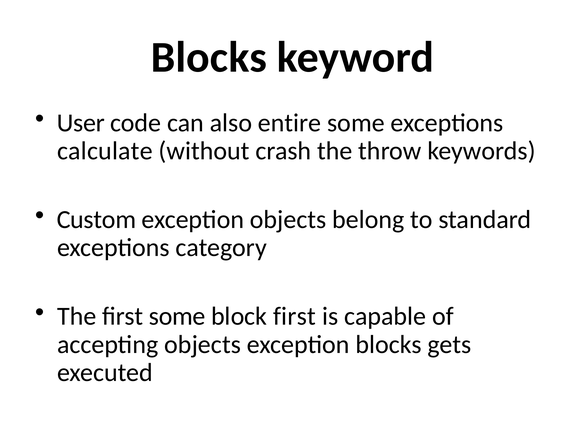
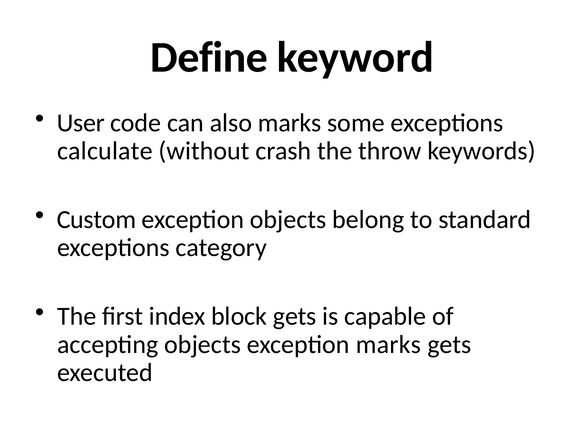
Blocks at (209, 57): Blocks -> Define
also entire: entire -> marks
first some: some -> index
block first: first -> gets
exception blocks: blocks -> marks
